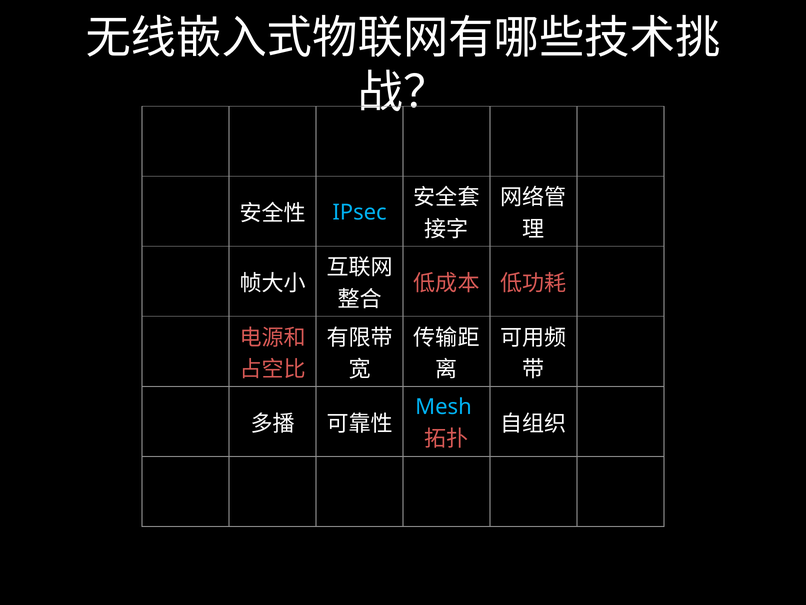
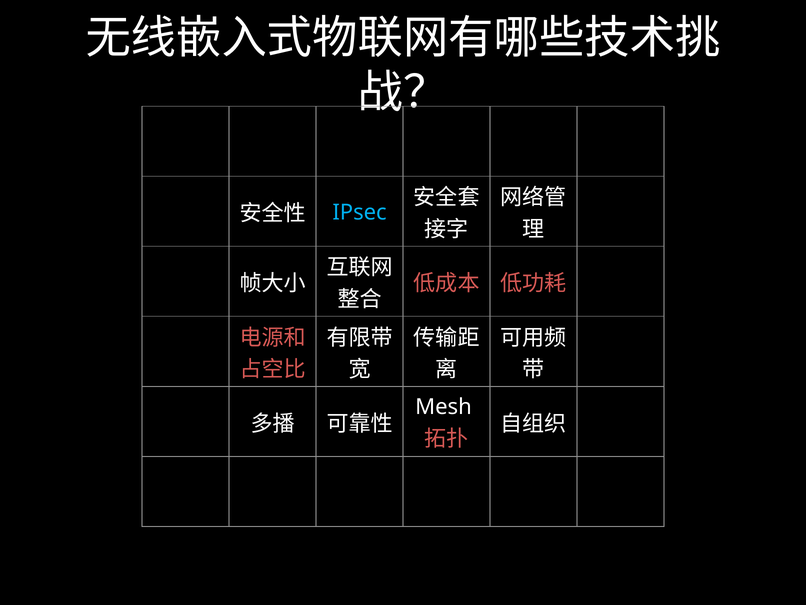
Mesh colour: light blue -> white
